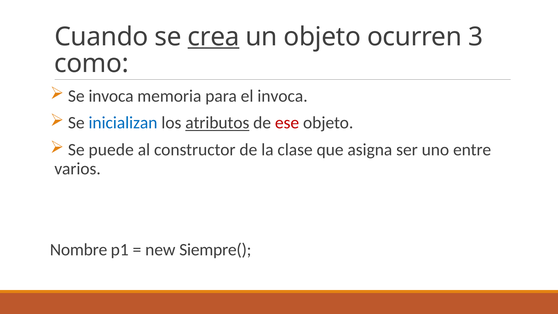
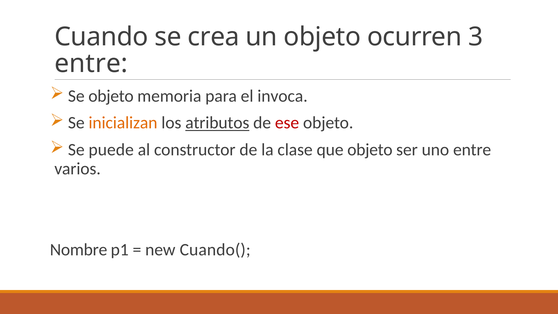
crea underline: present -> none
como at (91, 63): como -> entre
Se invoca: invoca -> objeto
inicializan colour: blue -> orange
que asigna: asigna -> objeto
Siempre(: Siempre( -> Cuando(
